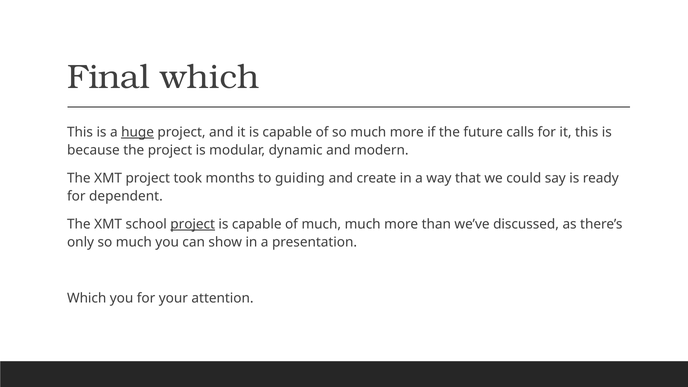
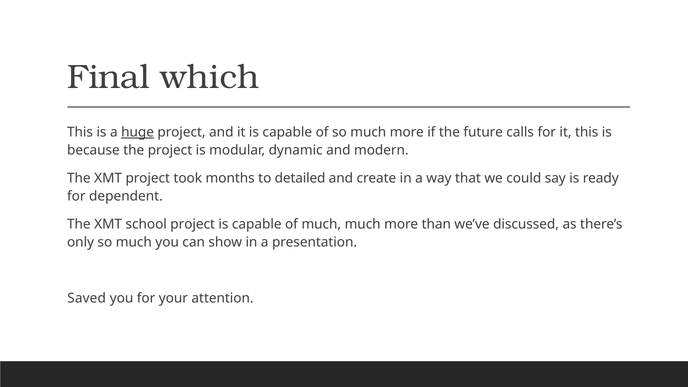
guiding: guiding -> detailed
project at (193, 224) underline: present -> none
Which at (87, 298): Which -> Saved
